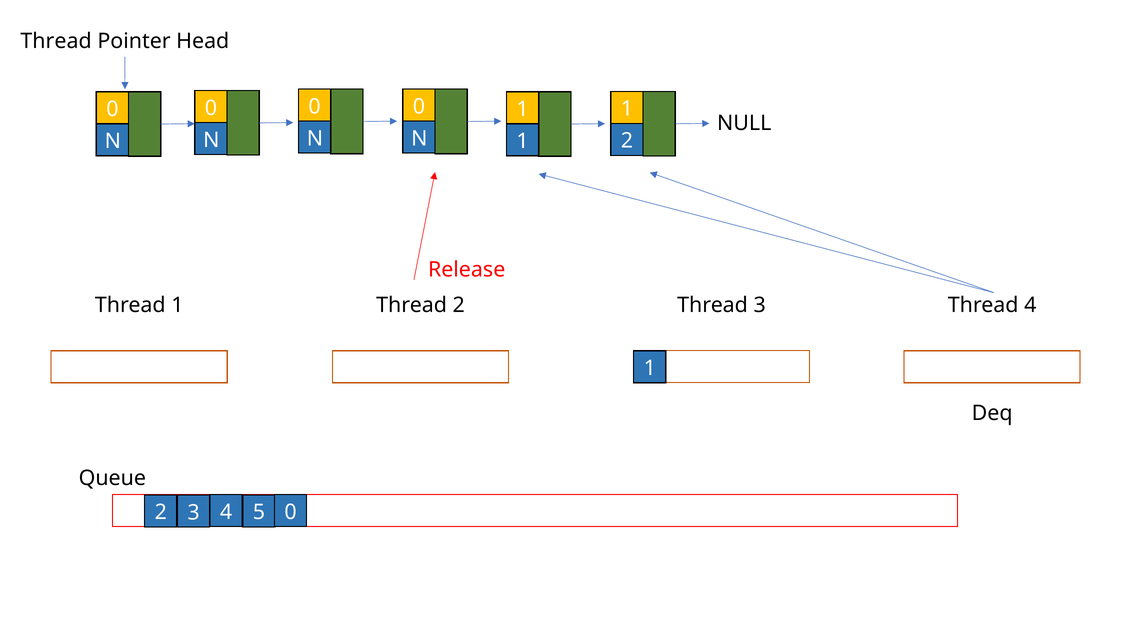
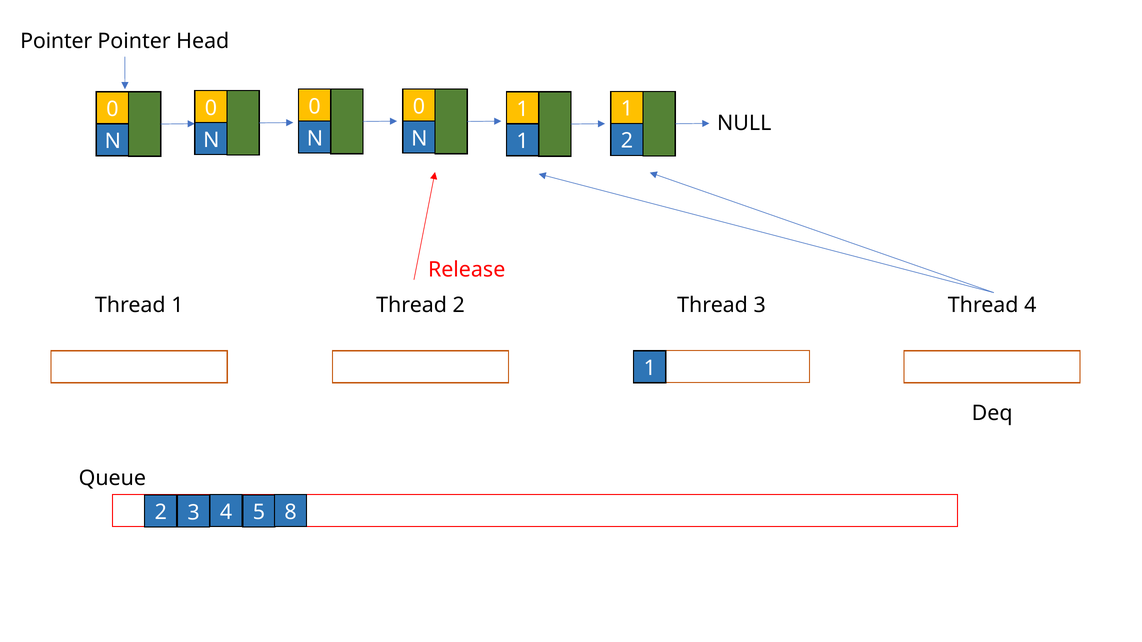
Thread at (56, 41): Thread -> Pointer
5 0: 0 -> 8
